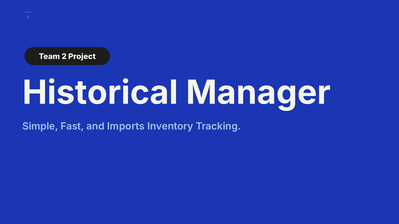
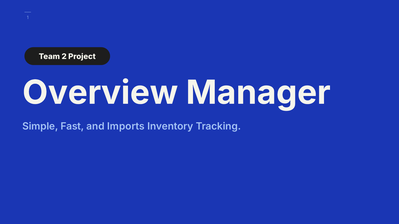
Historical: Historical -> Overview
